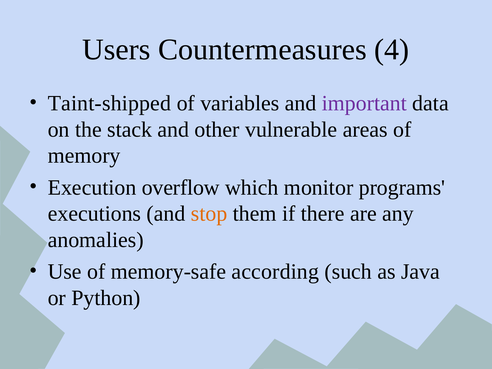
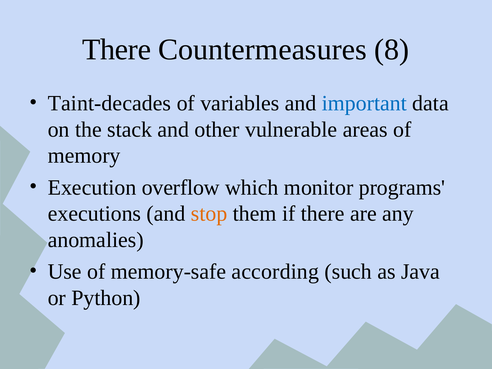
Users at (116, 50): Users -> There
4: 4 -> 8
Taint-shipped: Taint-shipped -> Taint-decades
important colour: purple -> blue
